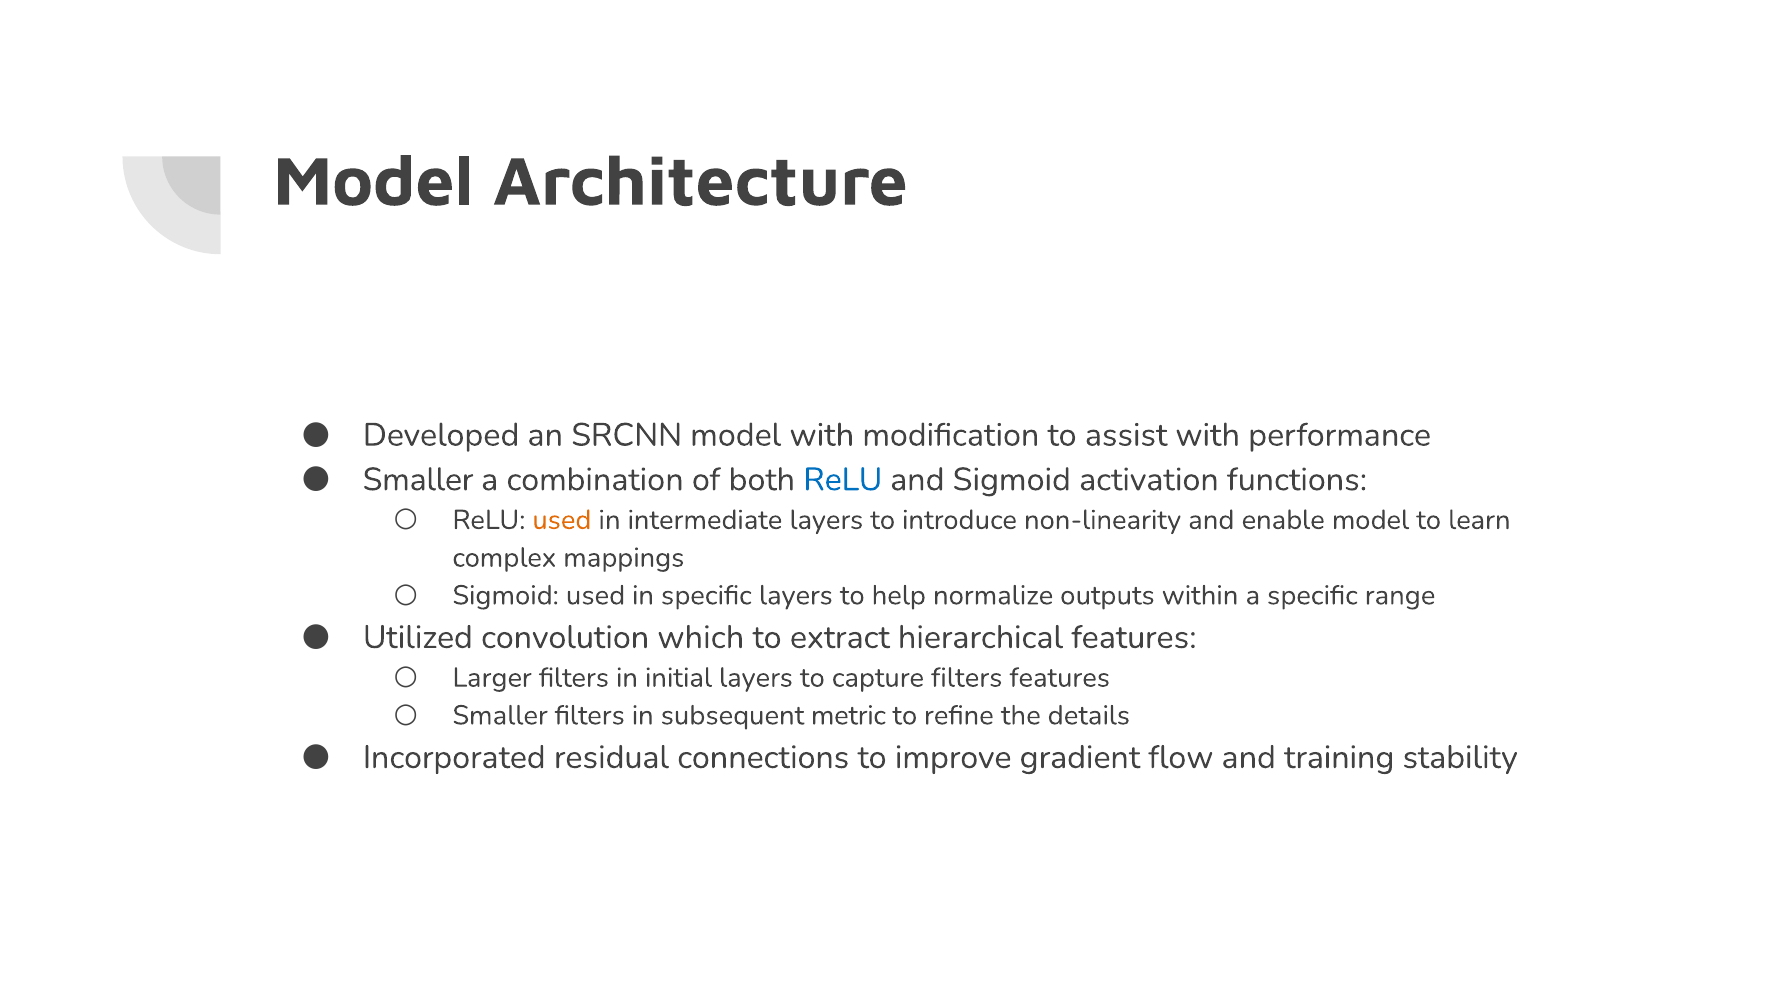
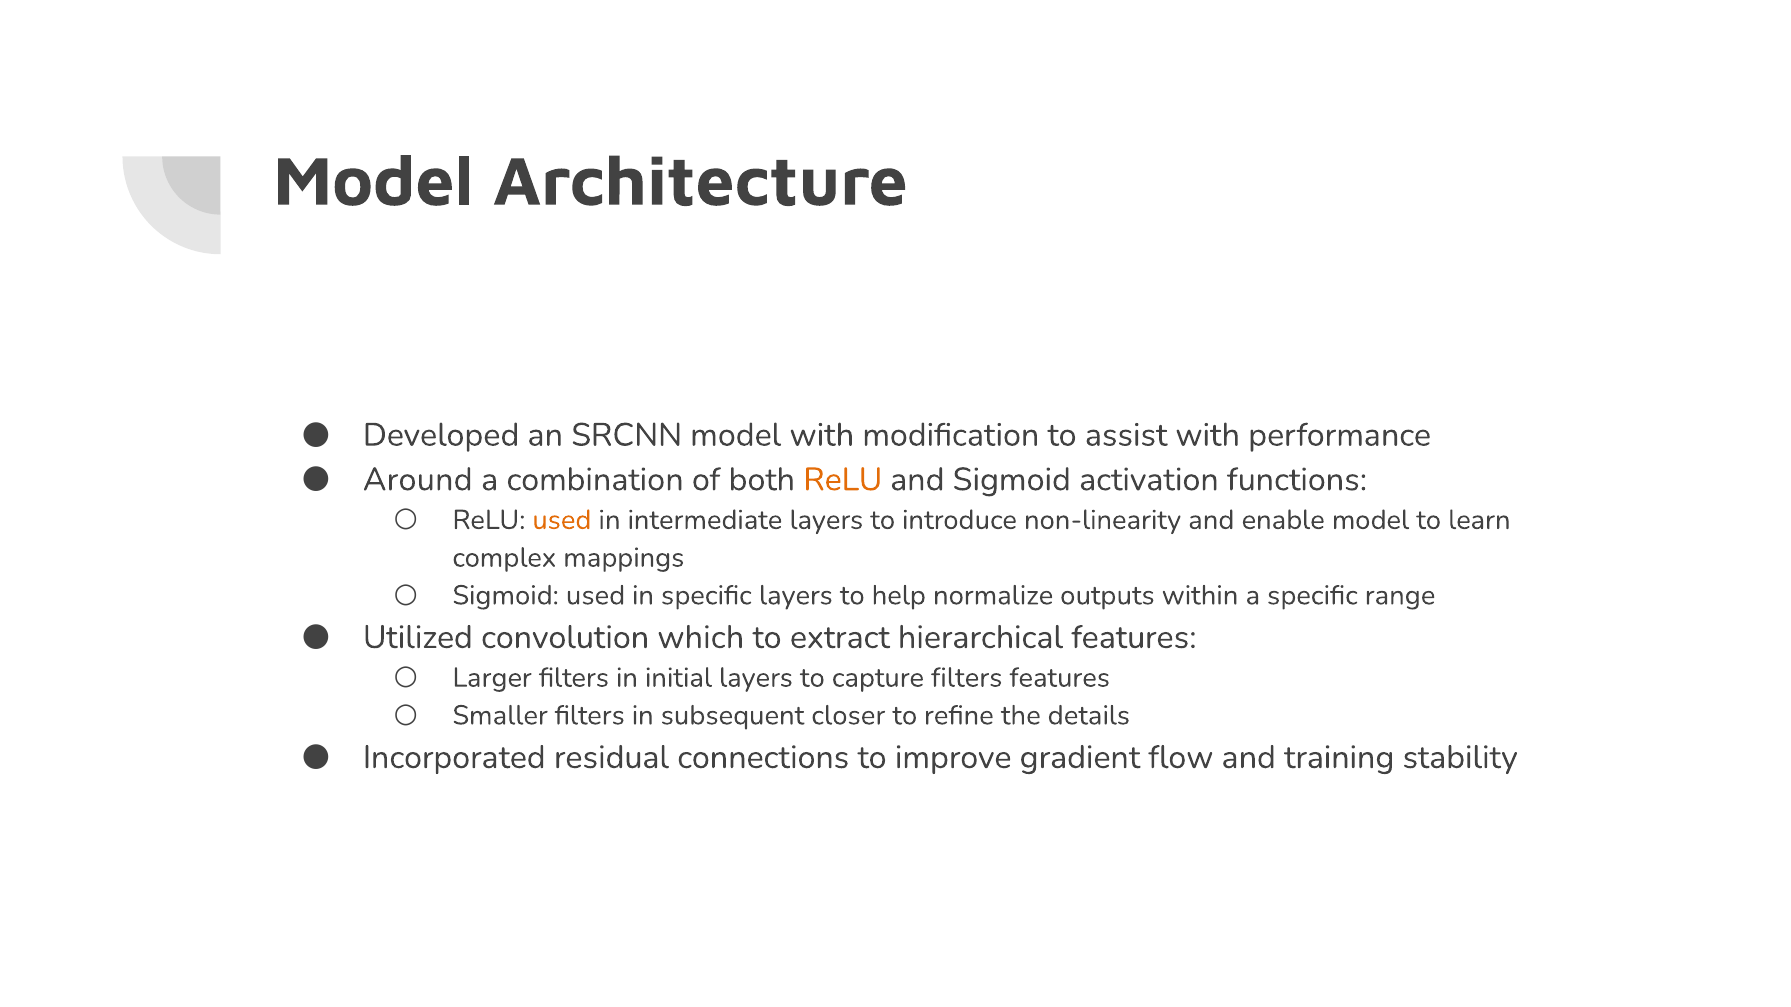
Smaller at (418, 480): Smaller -> Around
ReLU at (843, 480) colour: blue -> orange
metric: metric -> closer
